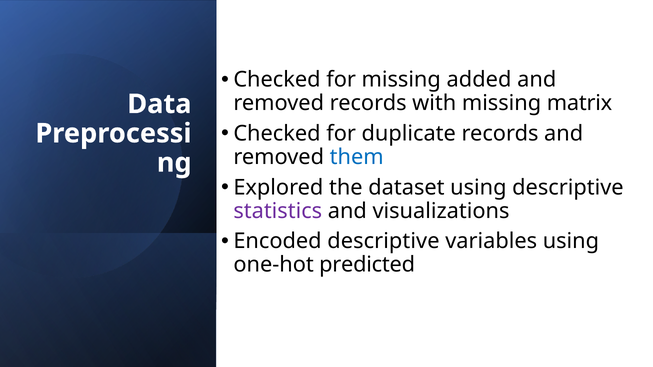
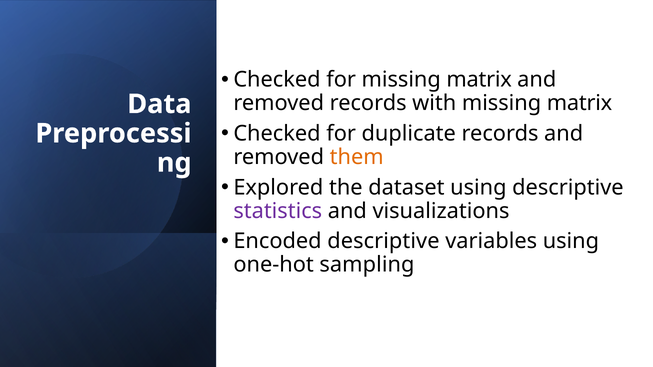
for missing added: added -> matrix
them colour: blue -> orange
predicted: predicted -> sampling
